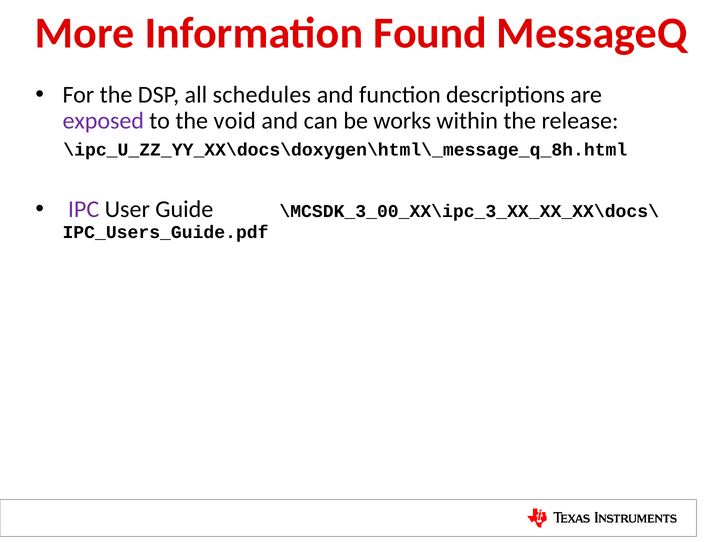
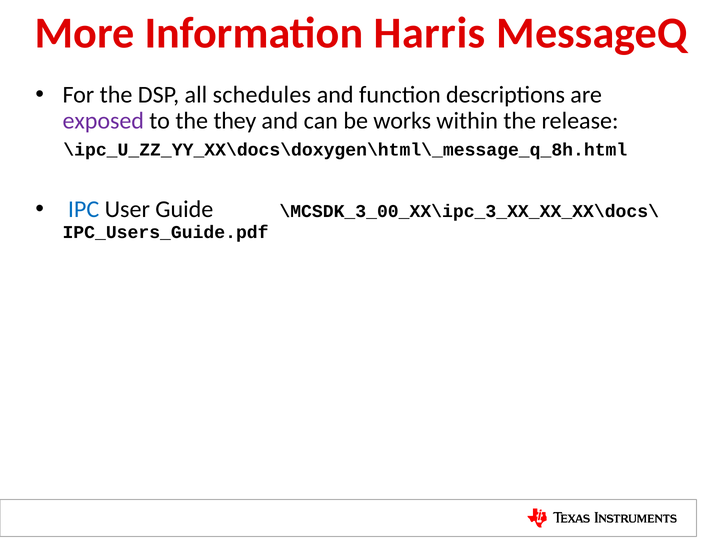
Found: Found -> Harris
void: void -> they
IPC colour: purple -> blue
